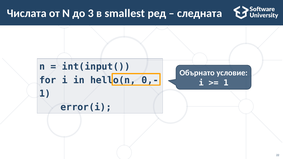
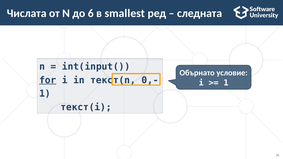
3: 3 -> 6
for underline: none -> present
hello(n: hello(n -> текст(n
error(i: error(i -> текст(i
